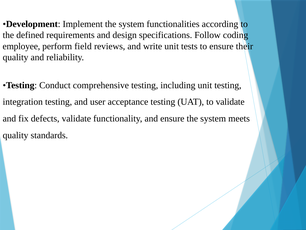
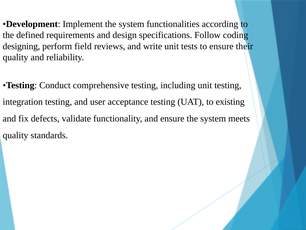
employee: employee -> designing
to validate: validate -> existing
